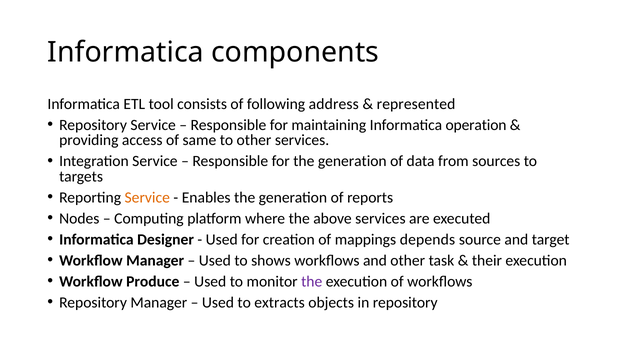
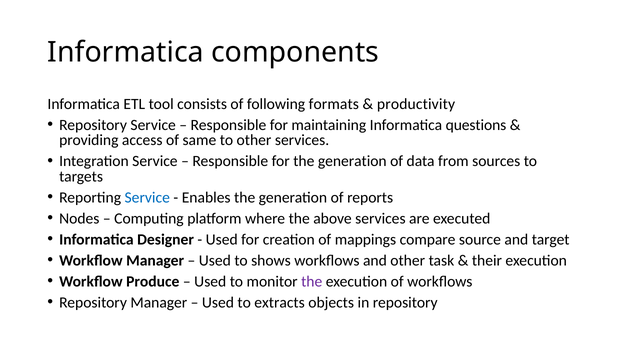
address: address -> formats
represented: represented -> productivity
operation: operation -> questions
Service at (147, 197) colour: orange -> blue
depends: depends -> compare
